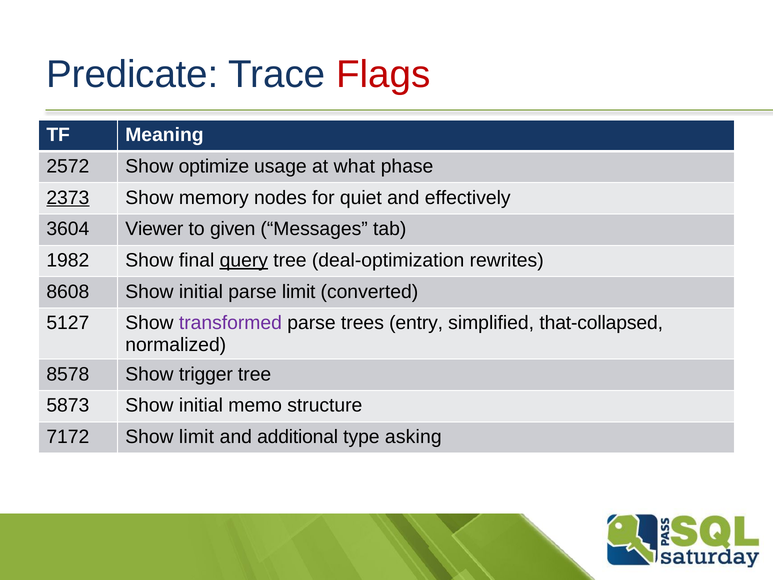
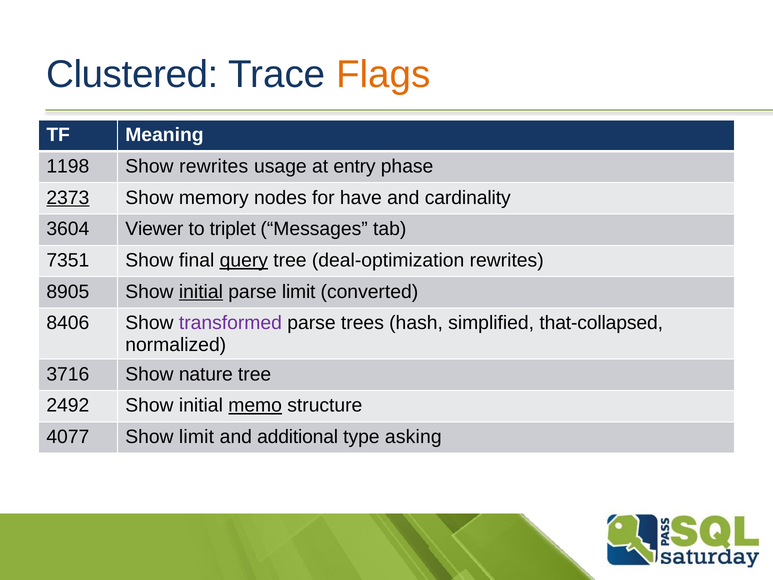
Predicate: Predicate -> Clustered
Flags colour: red -> orange
2572: 2572 -> 1198
Show optimize: optimize -> rewrites
what: what -> entry
quiet: quiet -> have
effectively: effectively -> cardinality
given: given -> triplet
1982: 1982 -> 7351
8608: 8608 -> 8905
initial at (201, 292) underline: none -> present
5127: 5127 -> 8406
entry: entry -> hash
8578: 8578 -> 3716
trigger: trigger -> nature
5873: 5873 -> 2492
memo underline: none -> present
7172: 7172 -> 4077
